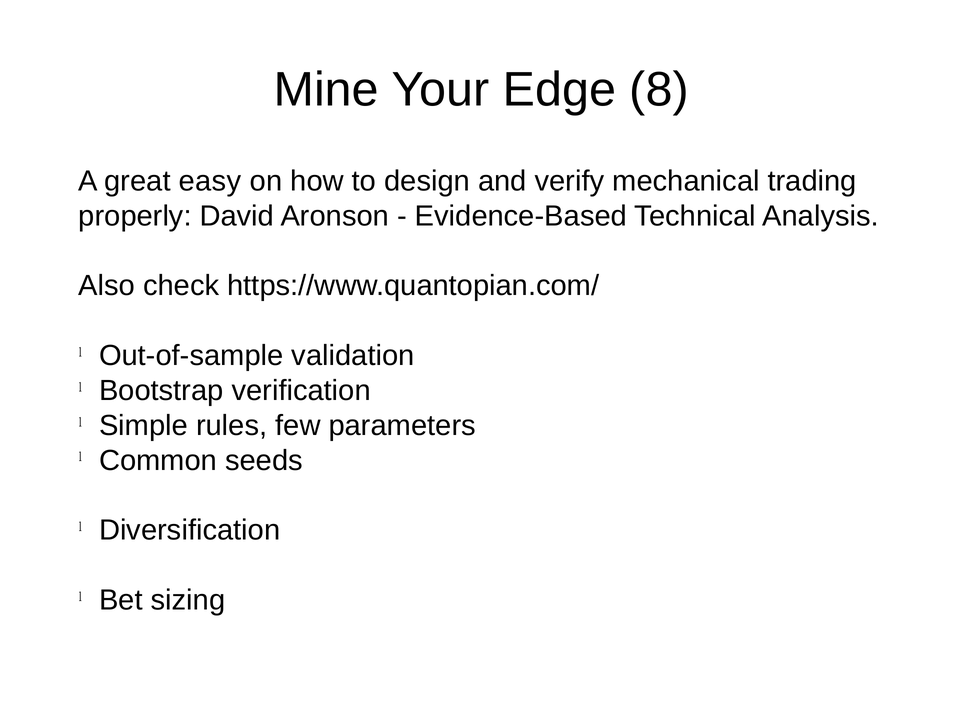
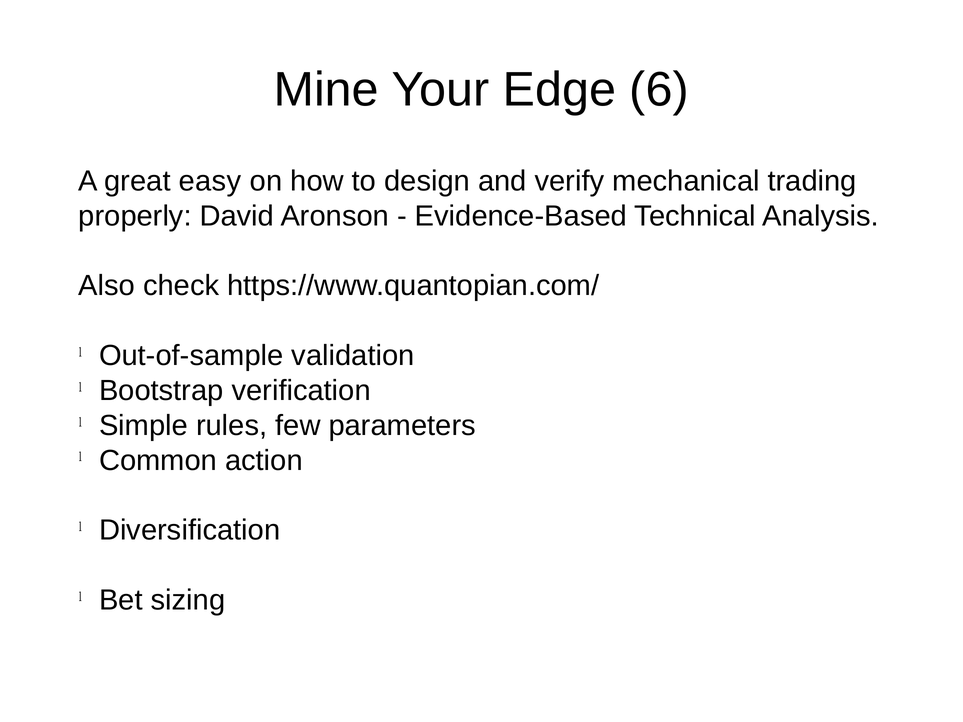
8: 8 -> 6
seeds: seeds -> action
